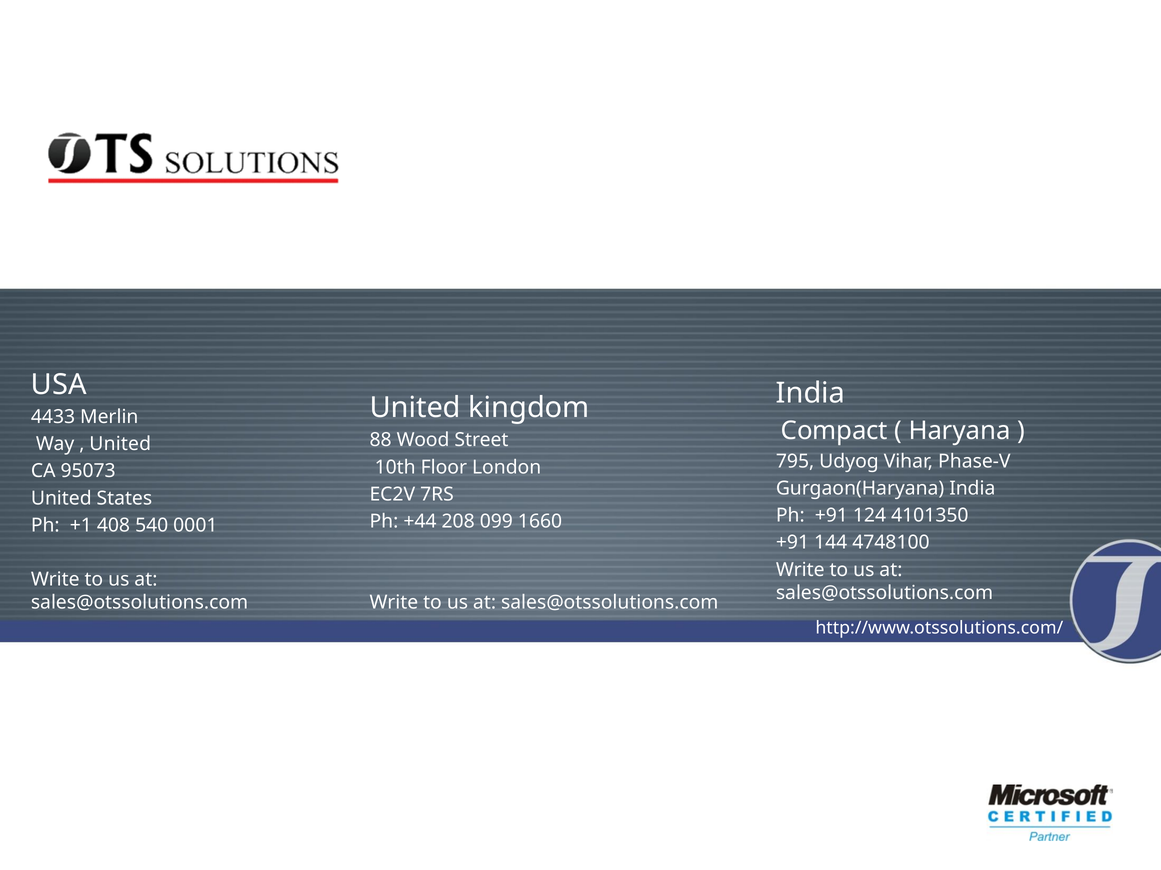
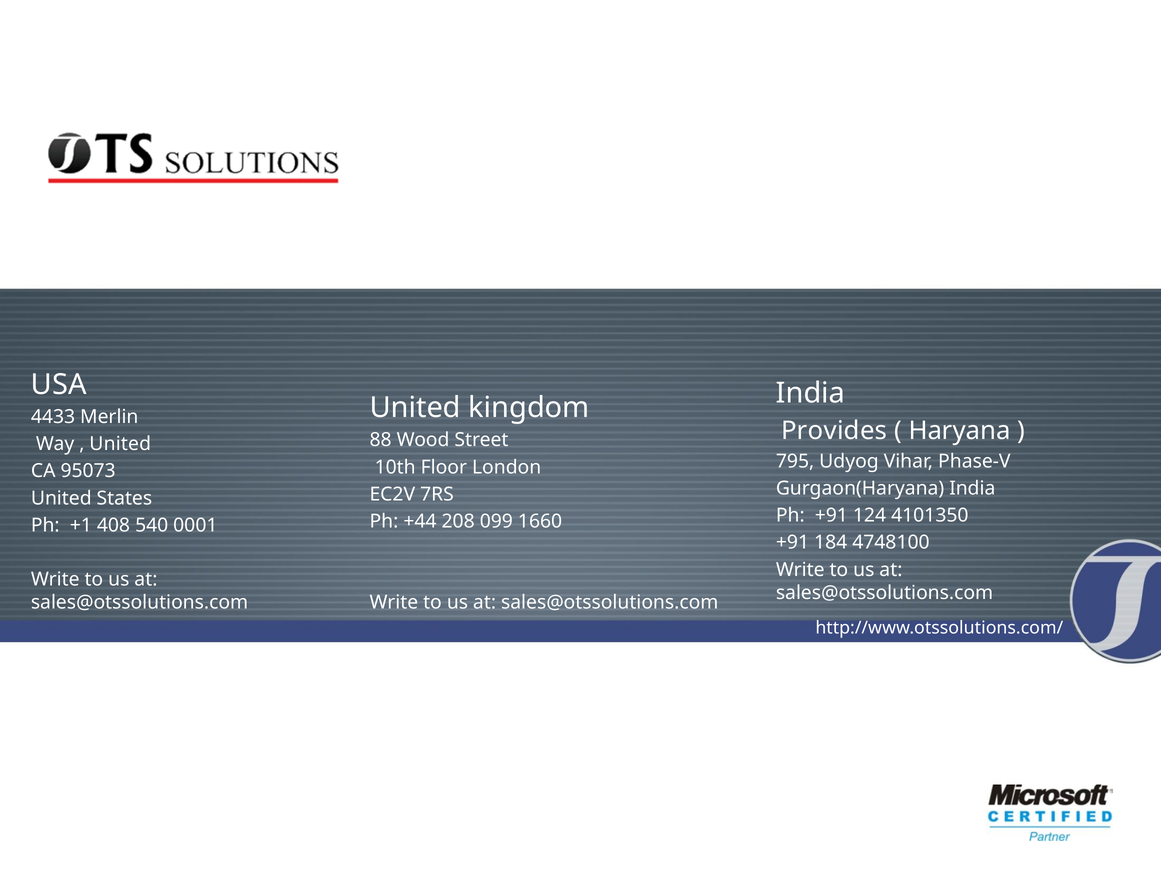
Compact: Compact -> Provides
144: 144 -> 184
